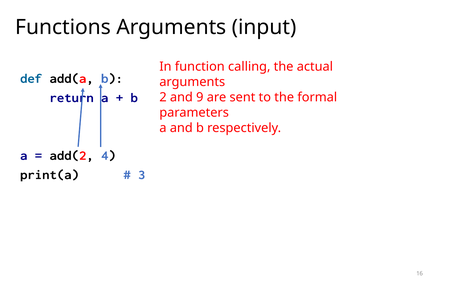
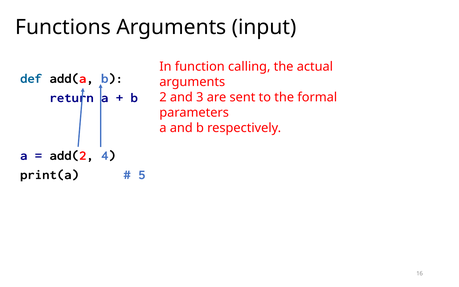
9: 9 -> 3
3: 3 -> 5
